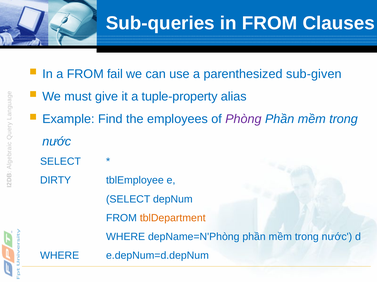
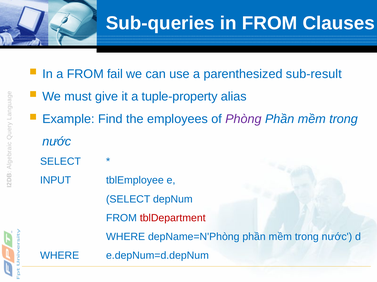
sub-given: sub-given -> sub-result
DIRTY: DIRTY -> INPUT
tblDepartment colour: orange -> red
